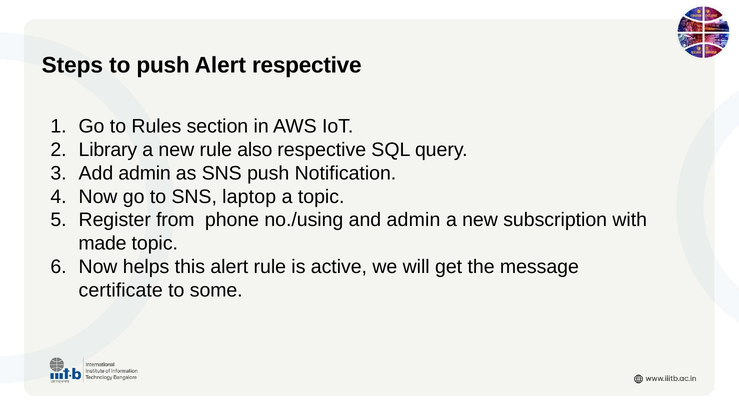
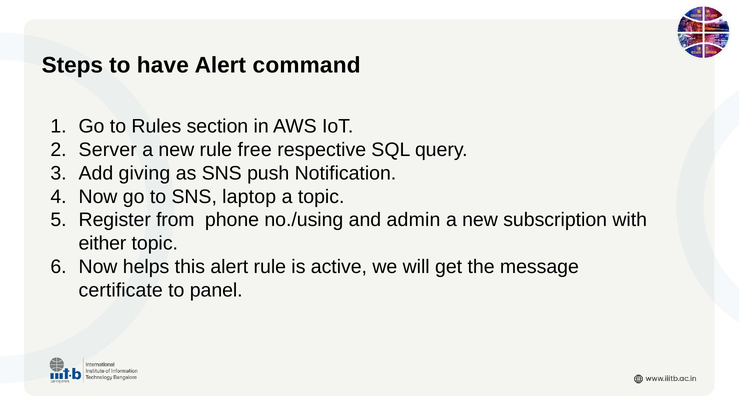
to push: push -> have
Alert respective: respective -> command
Library: Library -> Server
also: also -> free
Add admin: admin -> giving
made: made -> either
some: some -> panel
